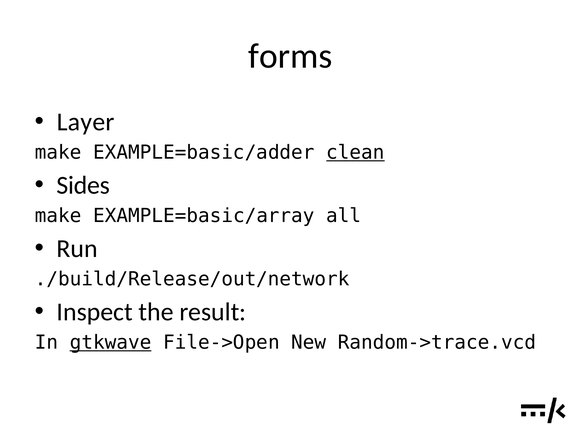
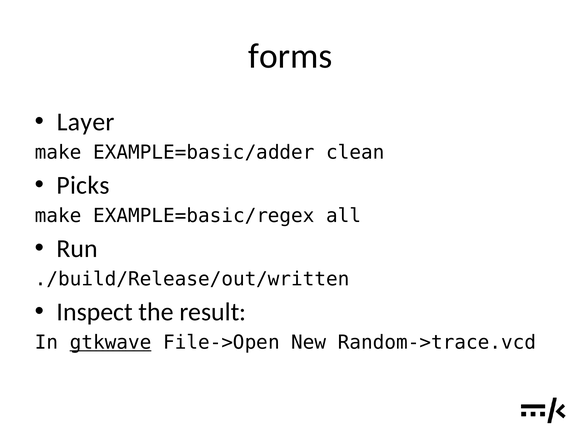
clean underline: present -> none
Sides: Sides -> Picks
EXAMPLE=basic/array: EXAMPLE=basic/array -> EXAMPLE=basic/regex
./build/Release/out/network: ./build/Release/out/network -> ./build/Release/out/written
